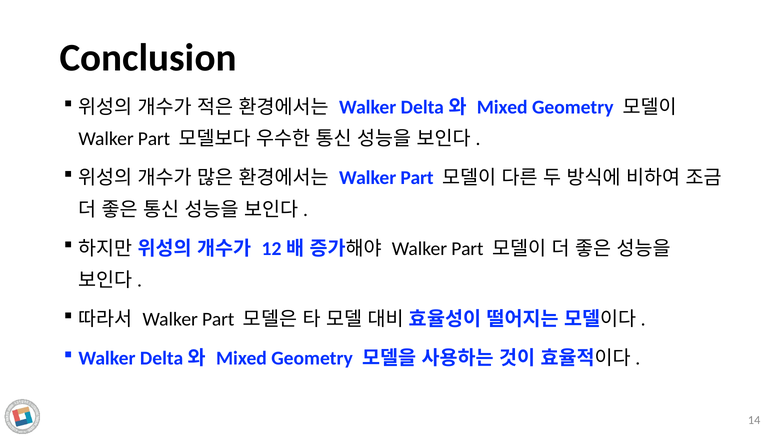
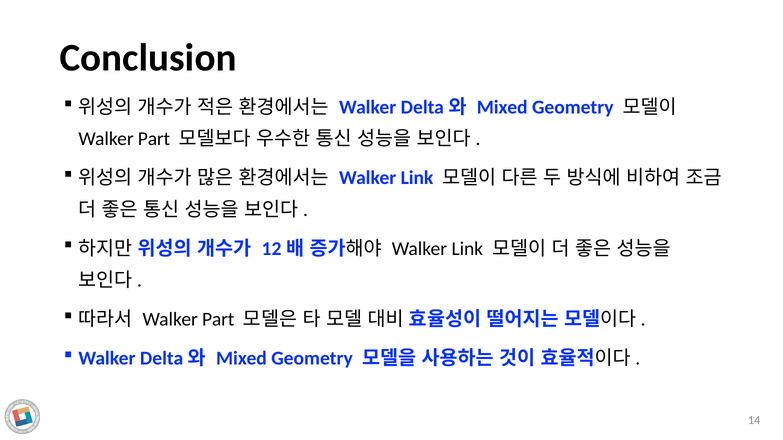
Part at (417, 178): Part -> Link
Part at (467, 249): Part -> Link
